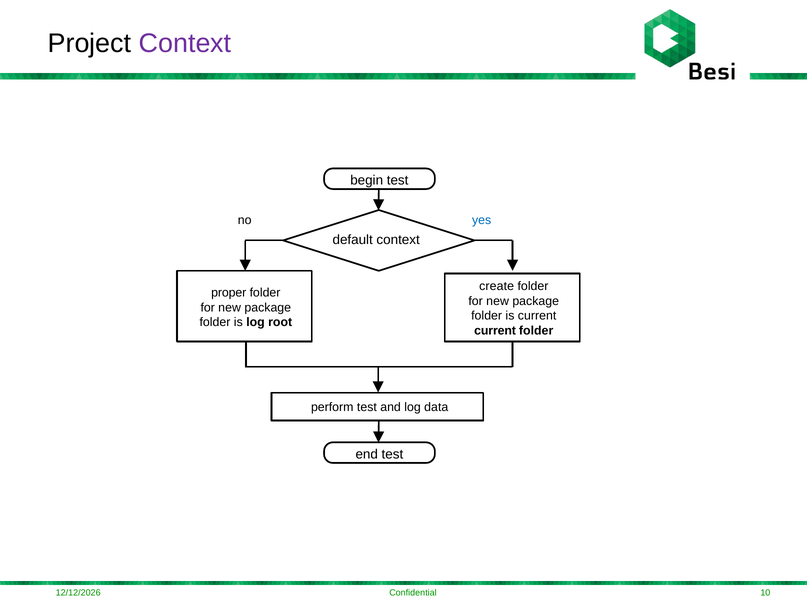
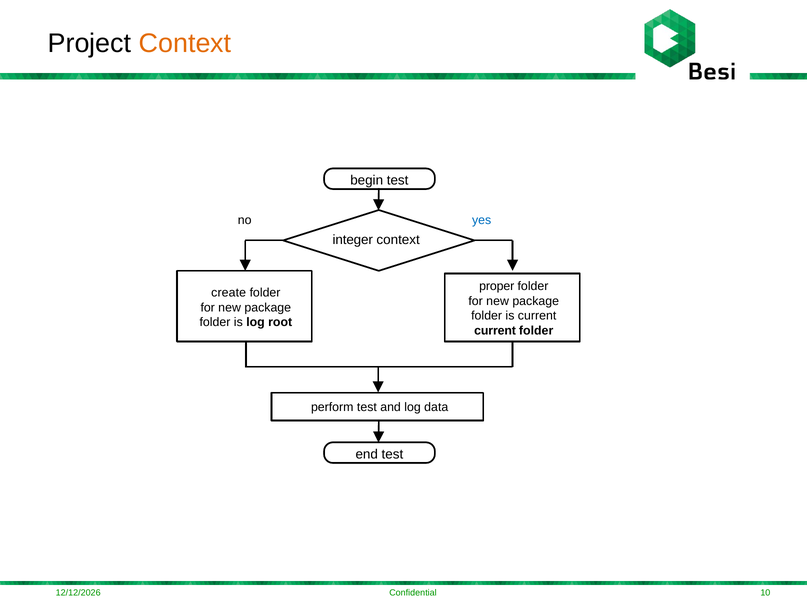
Context at (185, 43) colour: purple -> orange
default: default -> integer
create: create -> proper
proper: proper -> create
